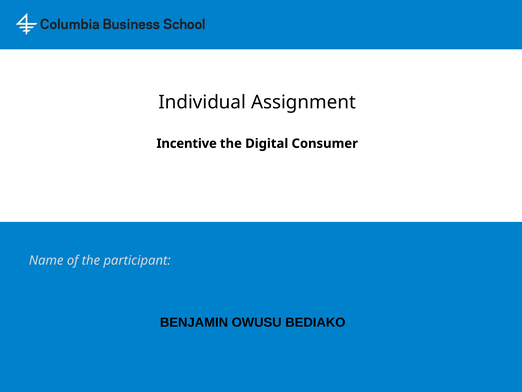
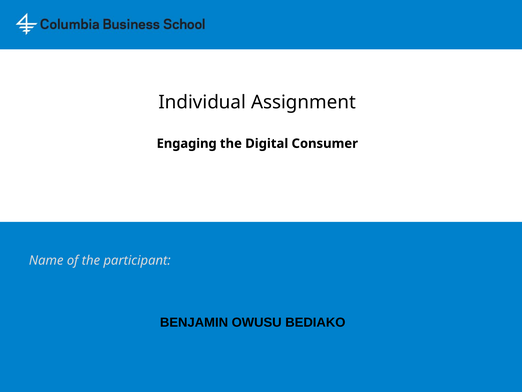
Incentive: Incentive -> Engaging
